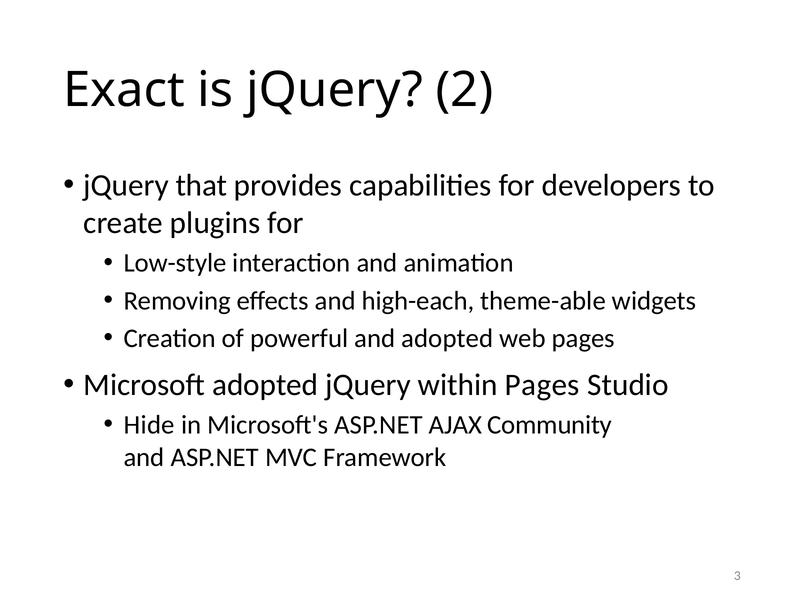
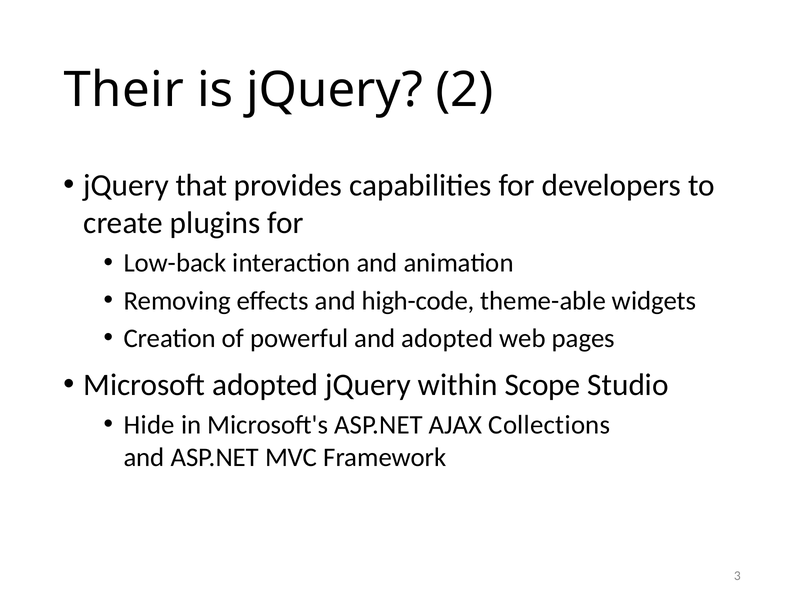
Exact: Exact -> Their
Low-style: Low-style -> Low-back
high-each: high-each -> high-code
within Pages: Pages -> Scope
Community: Community -> Collections
